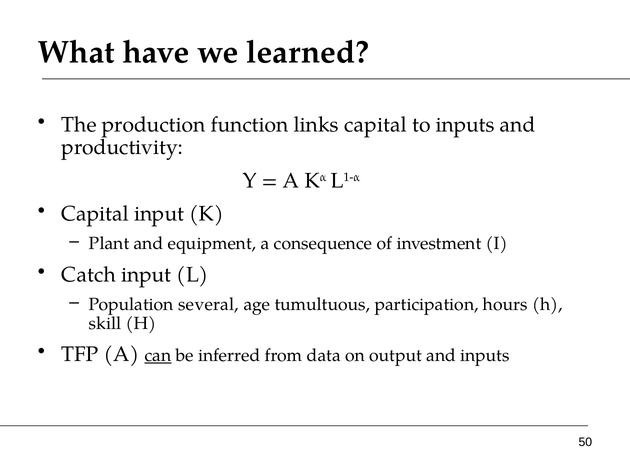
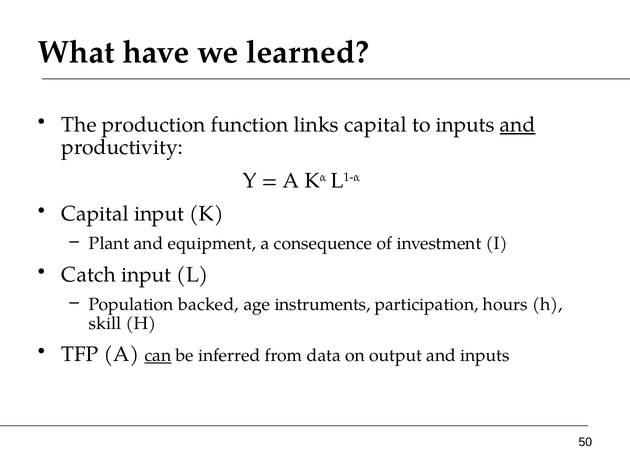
and at (518, 125) underline: none -> present
several: several -> backed
tumultuous: tumultuous -> instruments
